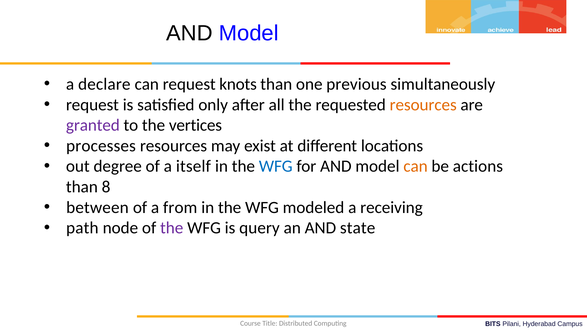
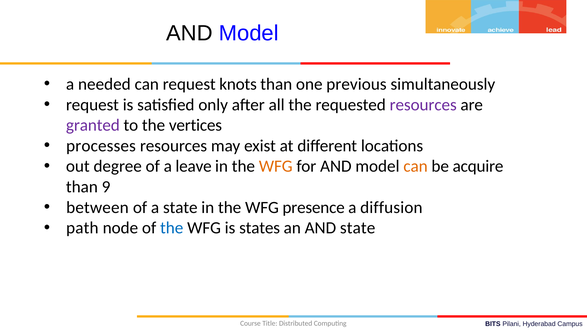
declare: declare -> needed
resources at (423, 105) colour: orange -> purple
itself: itself -> leave
WFG at (276, 166) colour: blue -> orange
actions: actions -> acquire
8: 8 -> 9
a from: from -> state
modeled: modeled -> presence
receiving: receiving -> diffusion
the at (172, 228) colour: purple -> blue
query: query -> states
